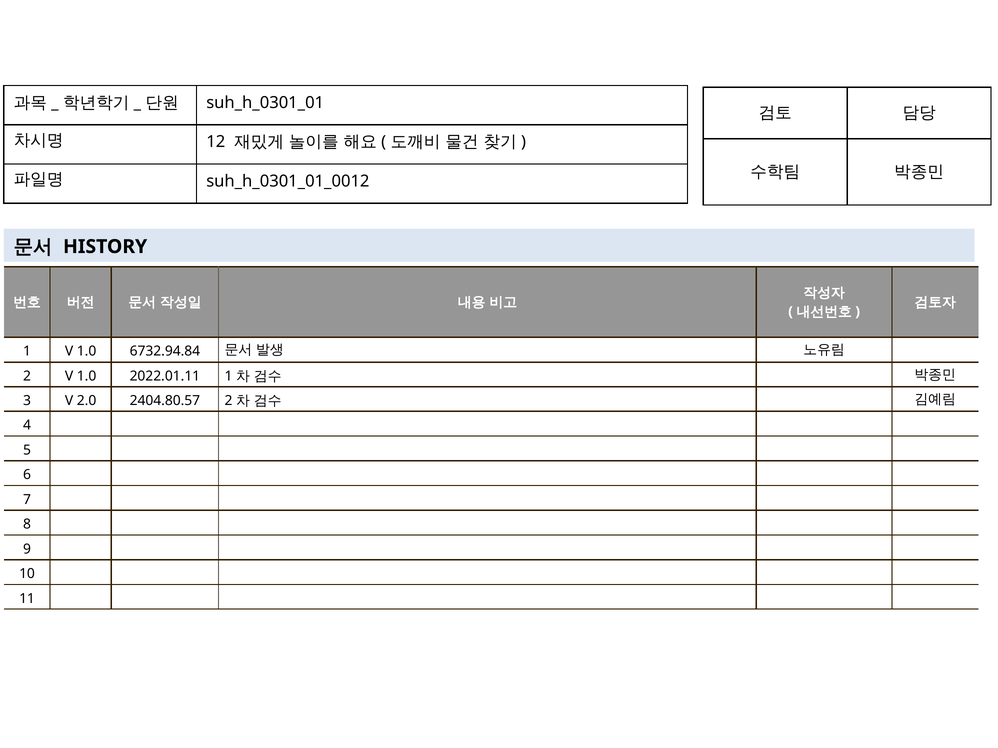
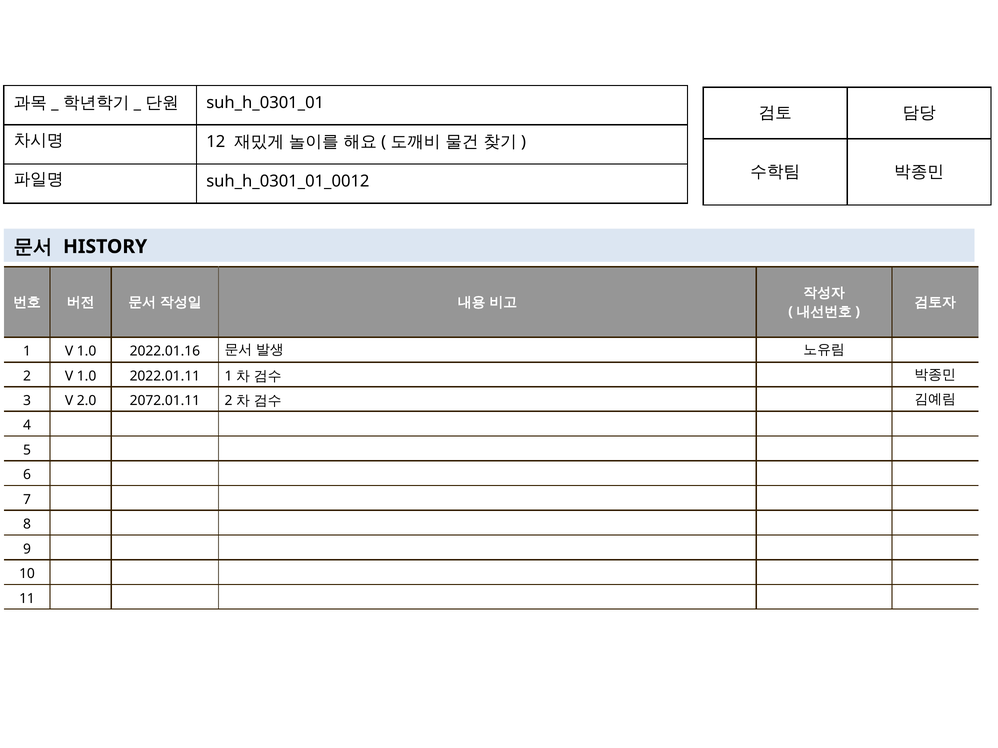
6732.94.84: 6732.94.84 -> 2022.01.16
2404.80.57: 2404.80.57 -> 2072.01.11
